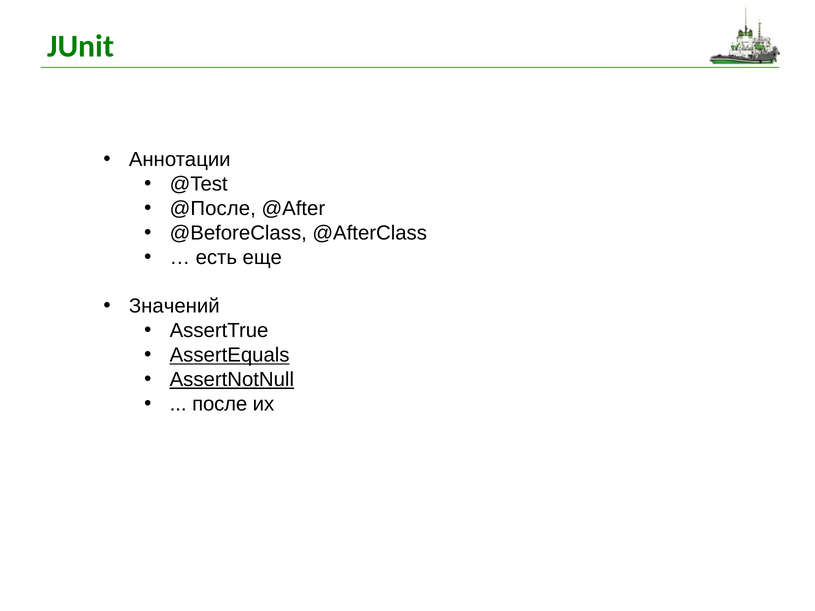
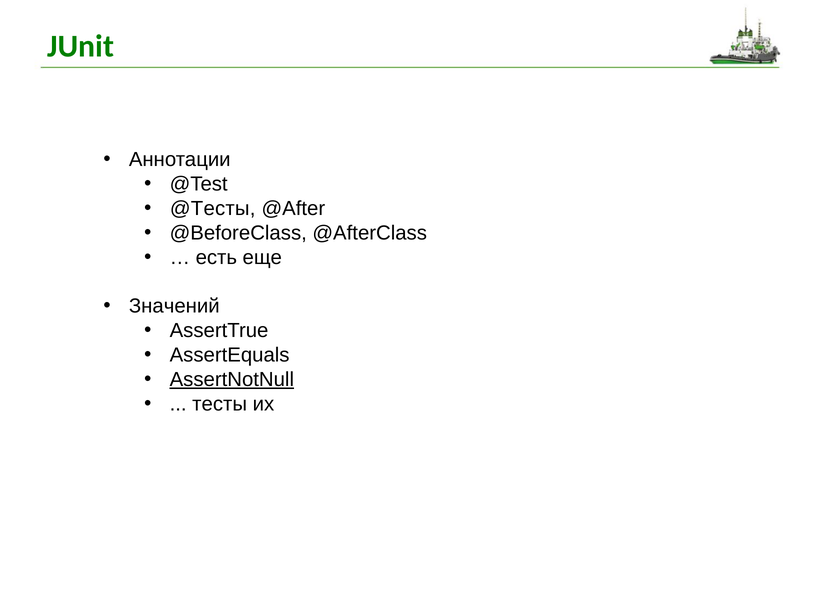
@После: @После -> @Тесты
AssertEquals underline: present -> none
после: после -> тесты
